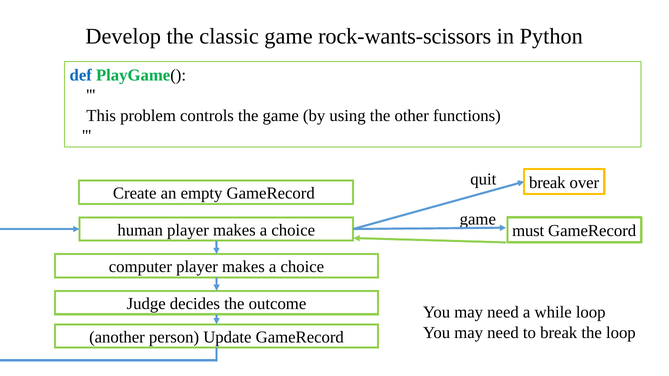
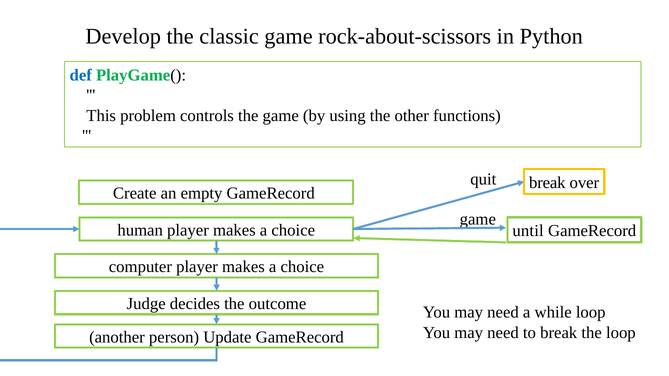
rock-wants-scissors: rock-wants-scissors -> rock-about-scissors
must: must -> until
